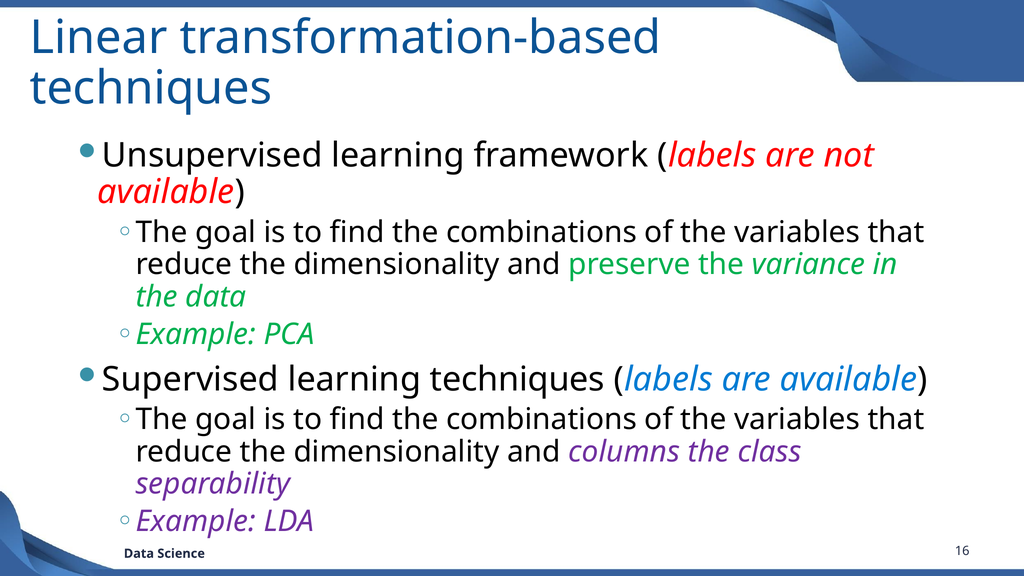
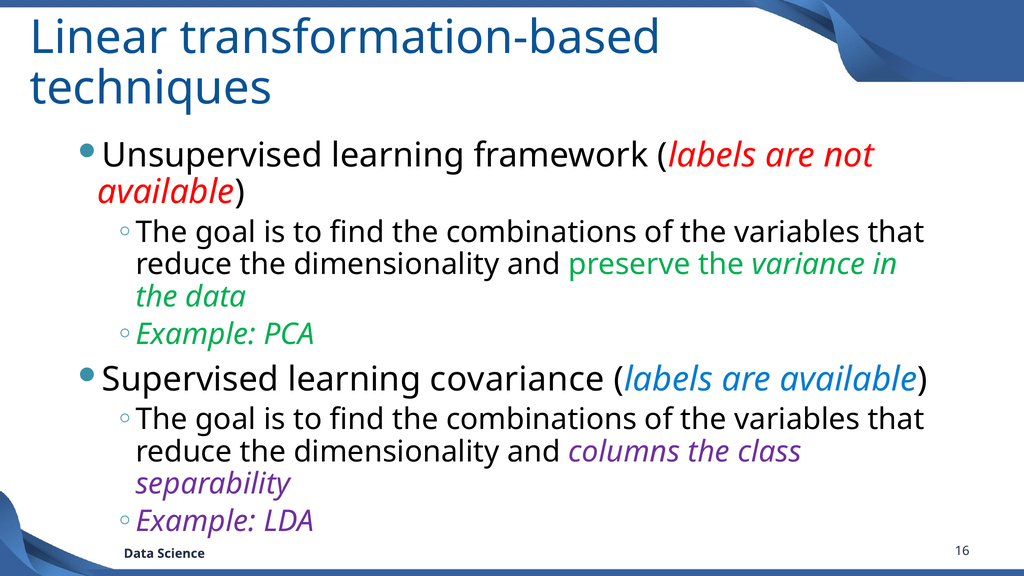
learning techniques: techniques -> covariance
